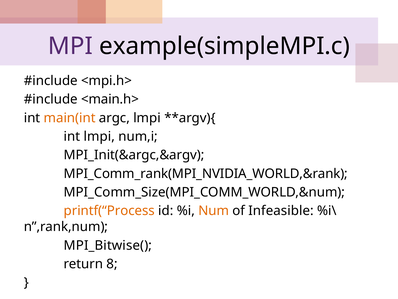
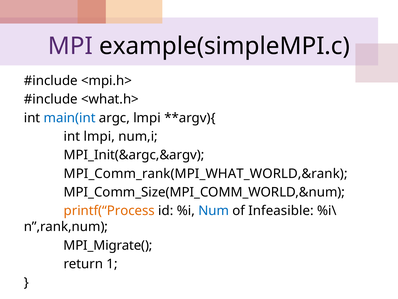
<main.h>: <main.h> -> <what.h>
main(int colour: orange -> blue
MPI_Comm_rank(MPI_NVIDIA_WORLD,&rank: MPI_Comm_rank(MPI_NVIDIA_WORLD,&rank -> MPI_Comm_rank(MPI_WHAT_WORLD,&rank
Num colour: orange -> blue
MPI_Bitwise(: MPI_Bitwise( -> MPI_Migrate(
8: 8 -> 1
